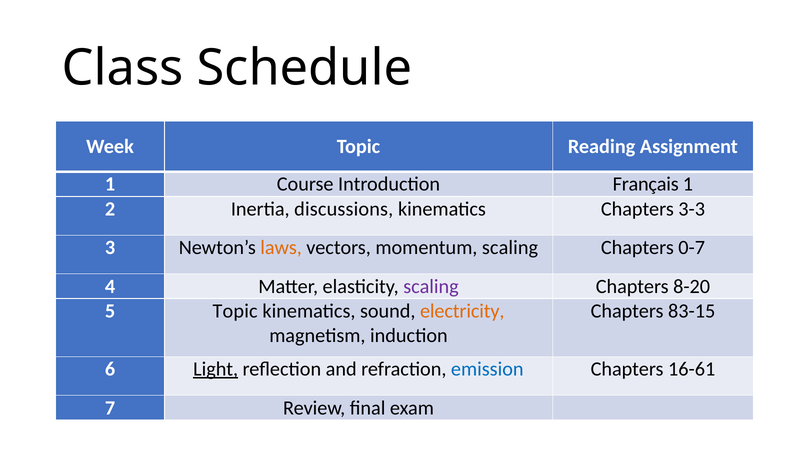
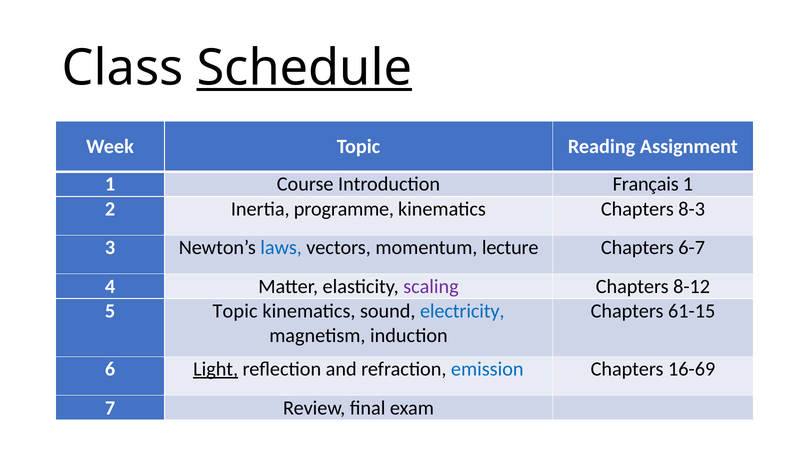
Schedule underline: none -> present
discussions: discussions -> programme
3-3: 3-3 -> 8-3
laws colour: orange -> blue
momentum scaling: scaling -> lecture
0-7: 0-7 -> 6-7
8-20: 8-20 -> 8-12
electricity colour: orange -> blue
83-15: 83-15 -> 61-15
16-61: 16-61 -> 16-69
